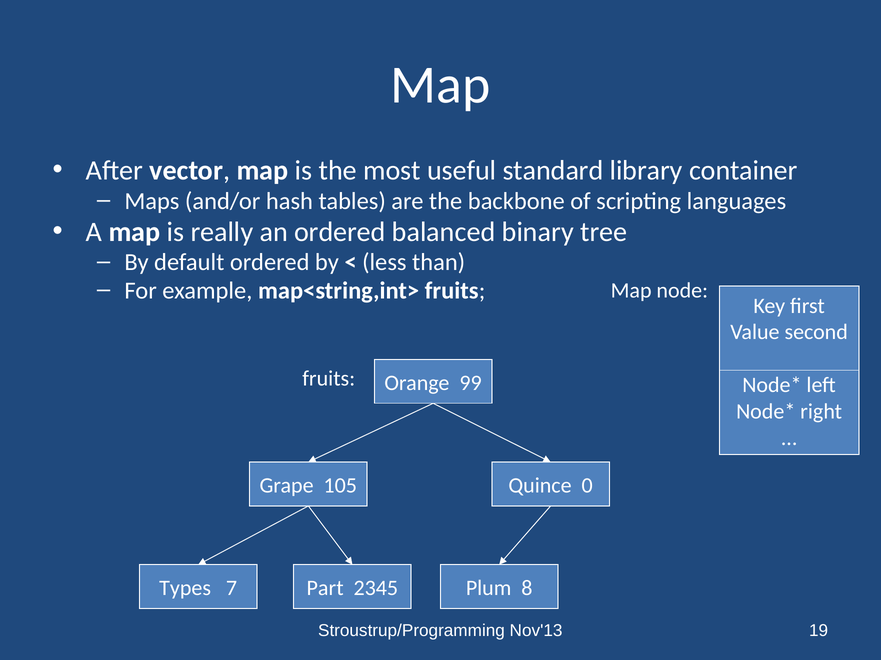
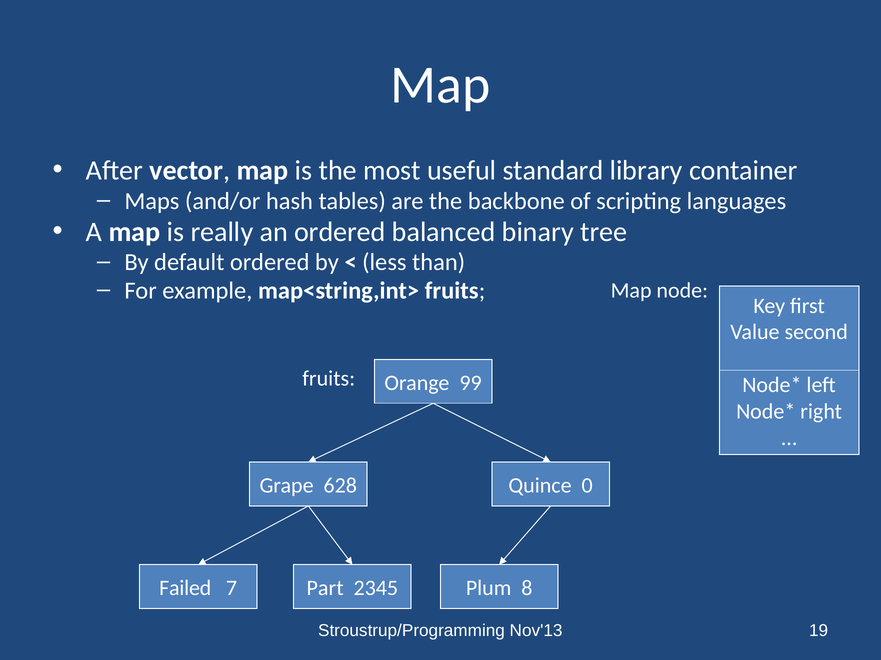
105: 105 -> 628
Types: Types -> Failed
